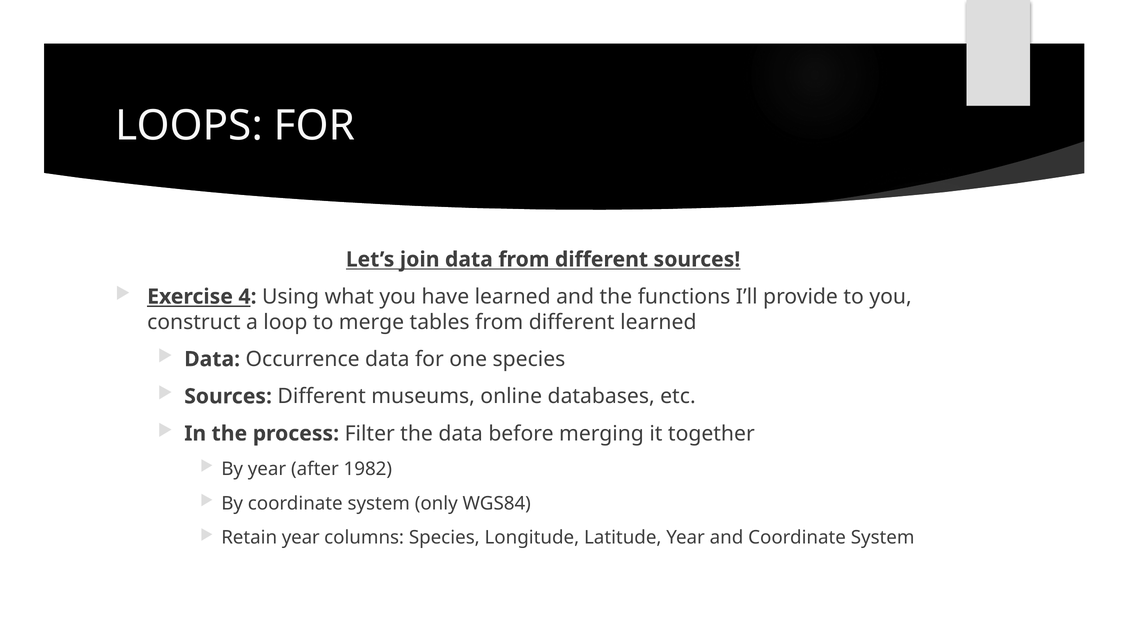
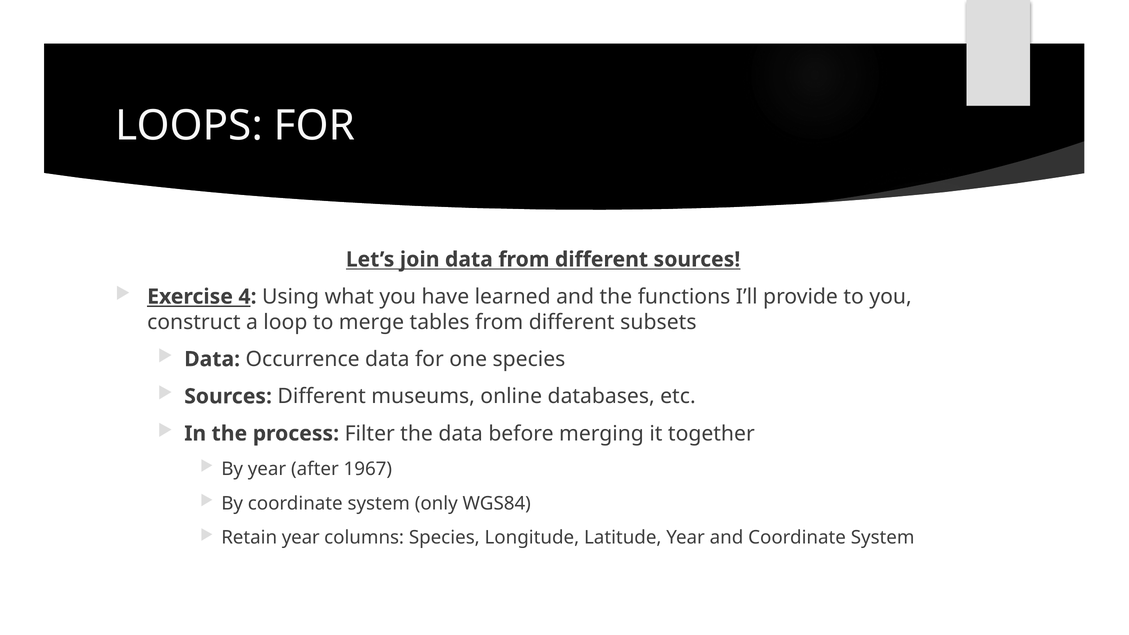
different learned: learned -> subsets
1982: 1982 -> 1967
